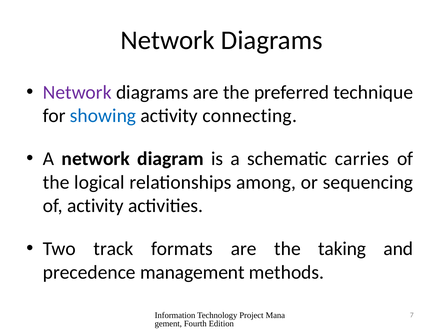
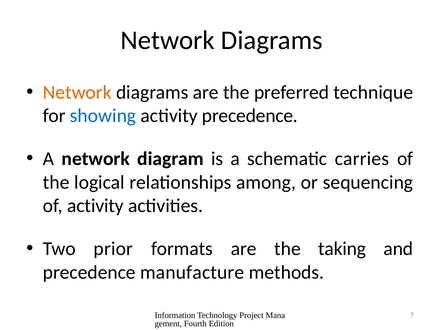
Network at (77, 92) colour: purple -> orange
activity connecting: connecting -> precedence
track: track -> prior
management: management -> manufacture
